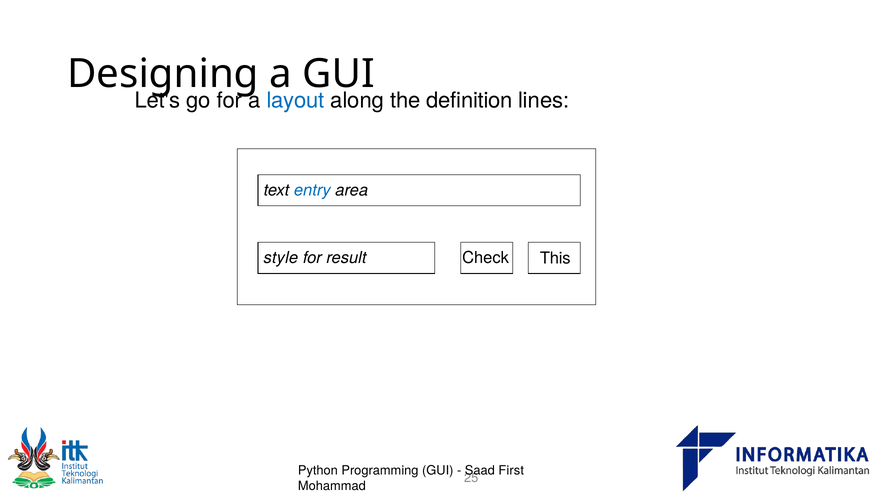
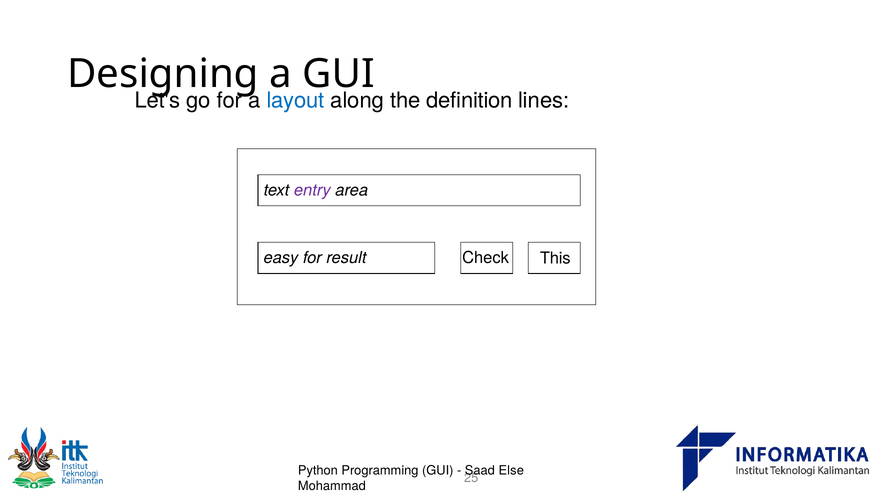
entry colour: blue -> purple
style: style -> easy
First: First -> Else
